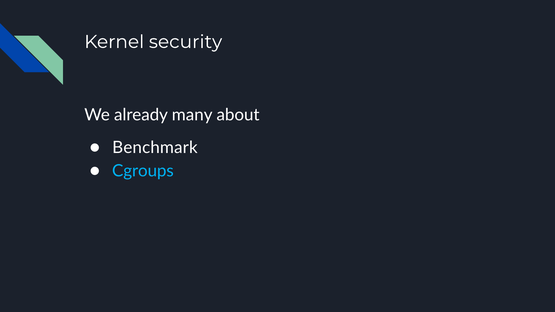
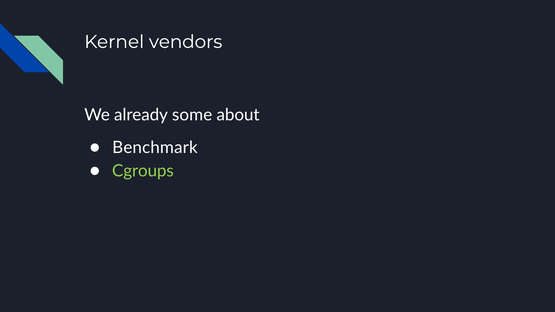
security: security -> vendors
many: many -> some
Cgroups colour: light blue -> light green
